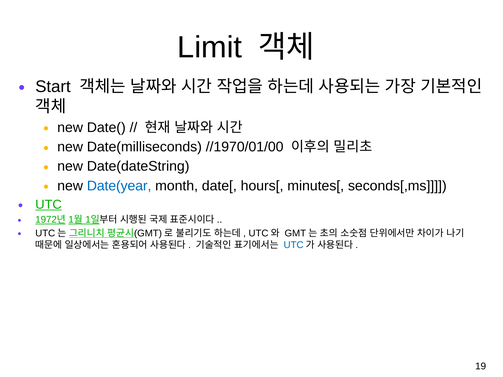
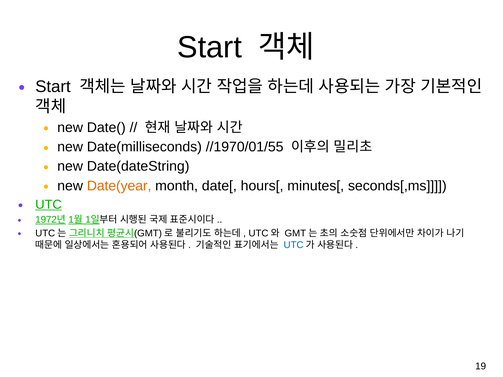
Limit at (210, 47): Limit -> Start
//1970/01/00: //1970/01/00 -> //1970/01/55
Date(year colour: blue -> orange
